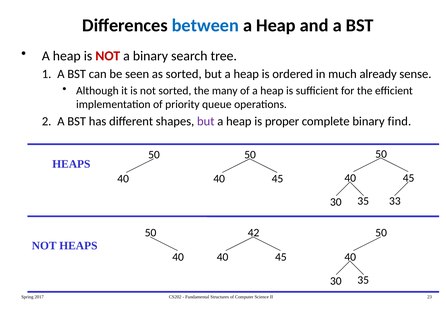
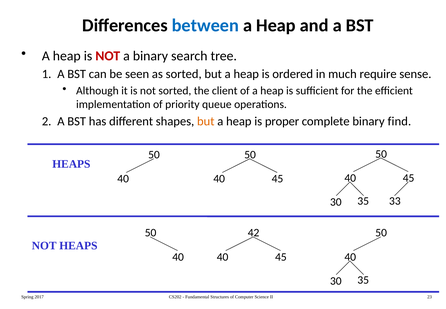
already: already -> require
many: many -> client
but at (206, 121) colour: purple -> orange
